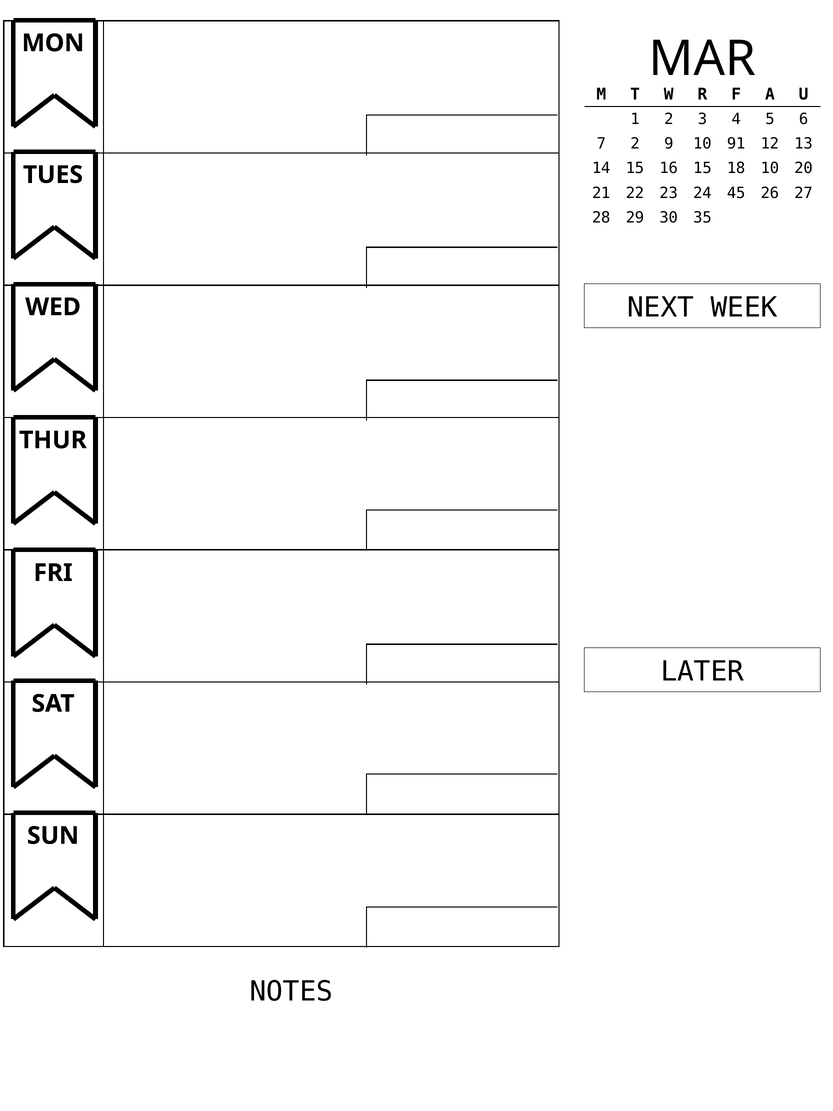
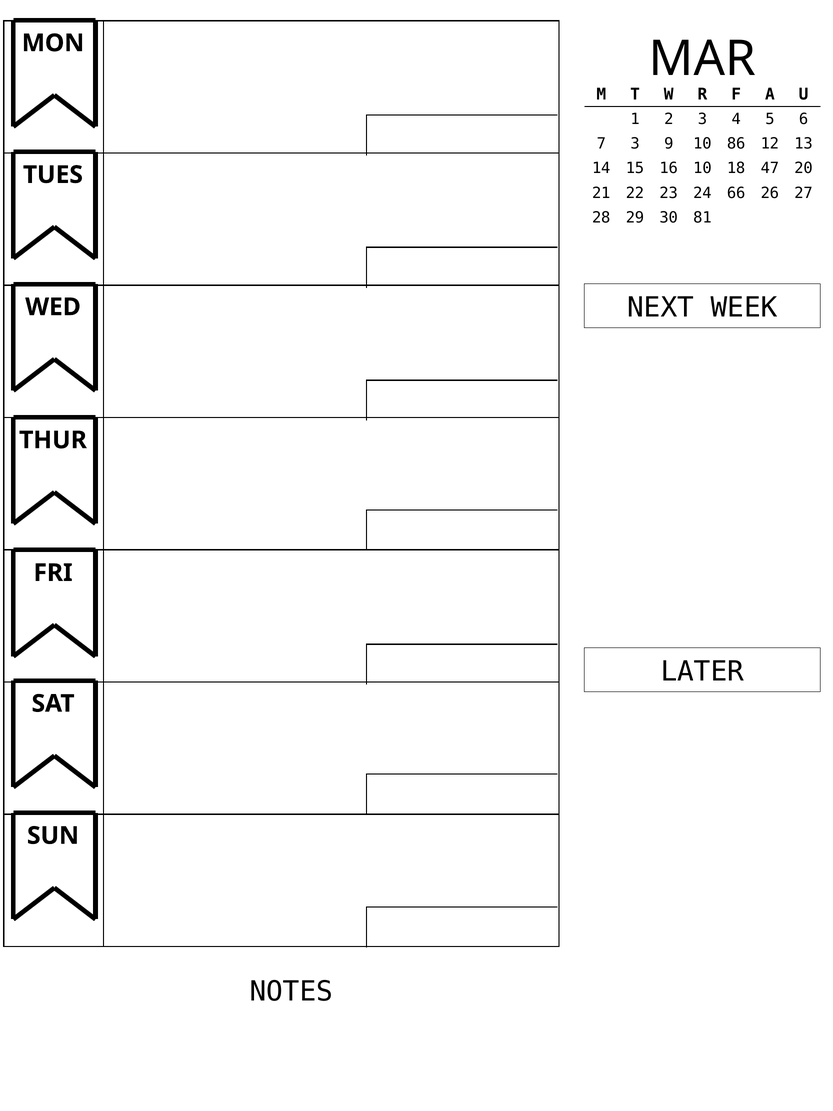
7 2: 2 -> 3
91: 91 -> 86
16 15: 15 -> 10
18 10: 10 -> 47
45: 45 -> 66
35: 35 -> 81
